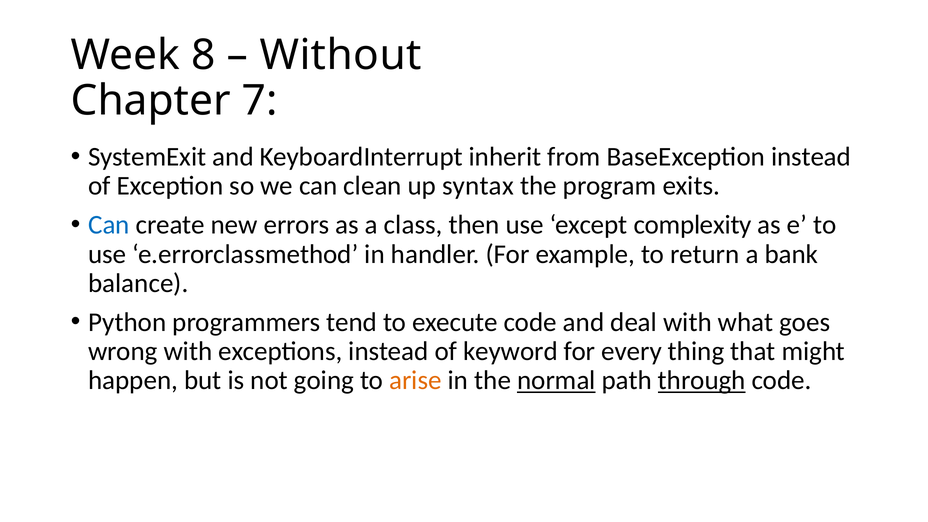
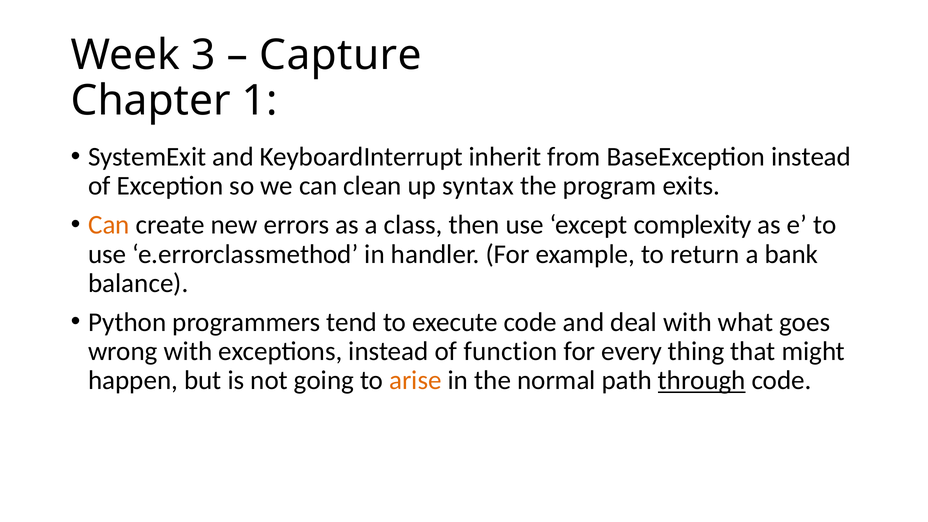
8: 8 -> 3
Without: Without -> Capture
7: 7 -> 1
Can at (109, 225) colour: blue -> orange
keyword: keyword -> function
normal underline: present -> none
